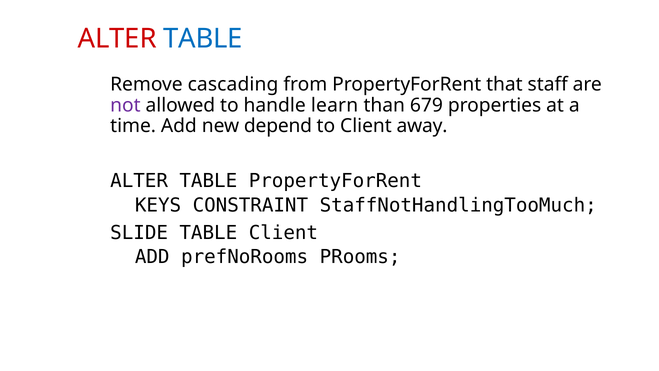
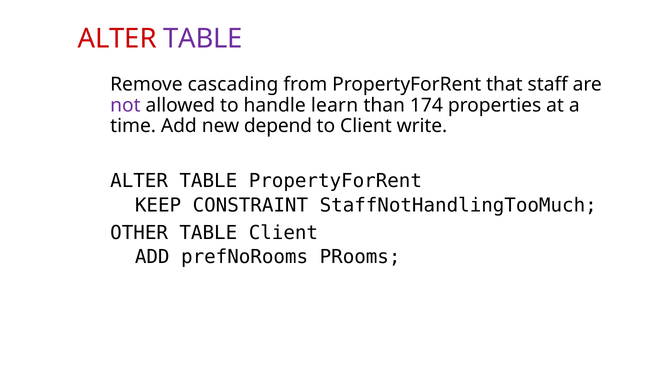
TABLE at (203, 39) colour: blue -> purple
679: 679 -> 174
away: away -> write
KEYS: KEYS -> KEEP
SLIDE: SLIDE -> OTHER
